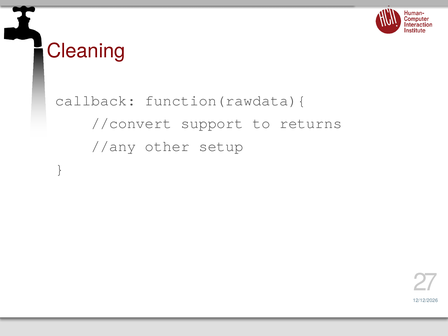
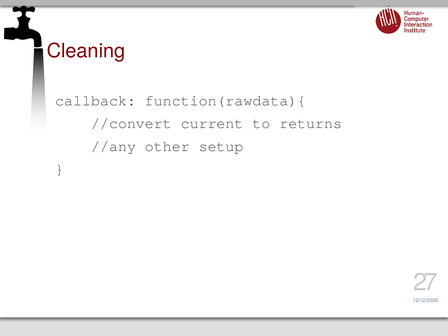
support: support -> current
